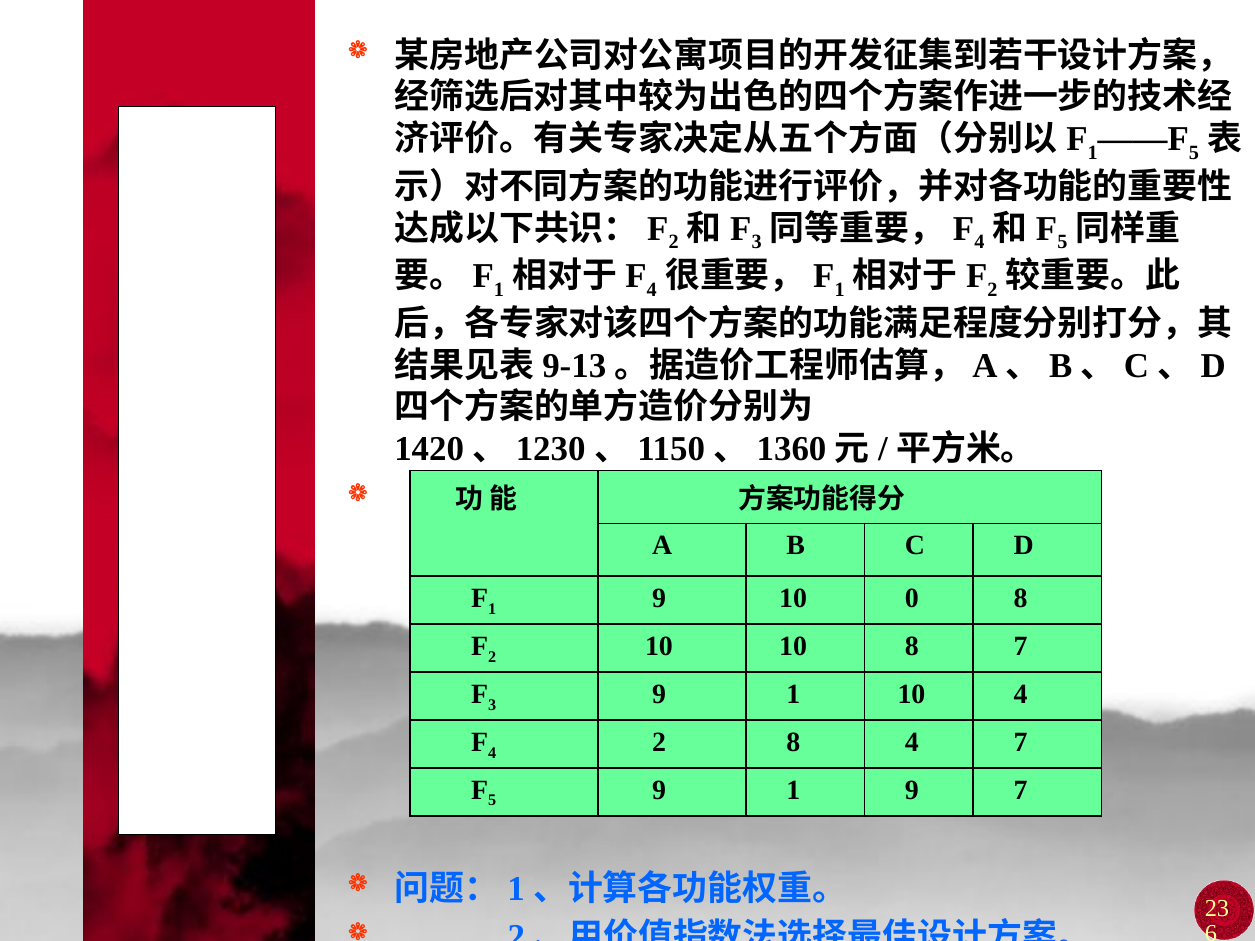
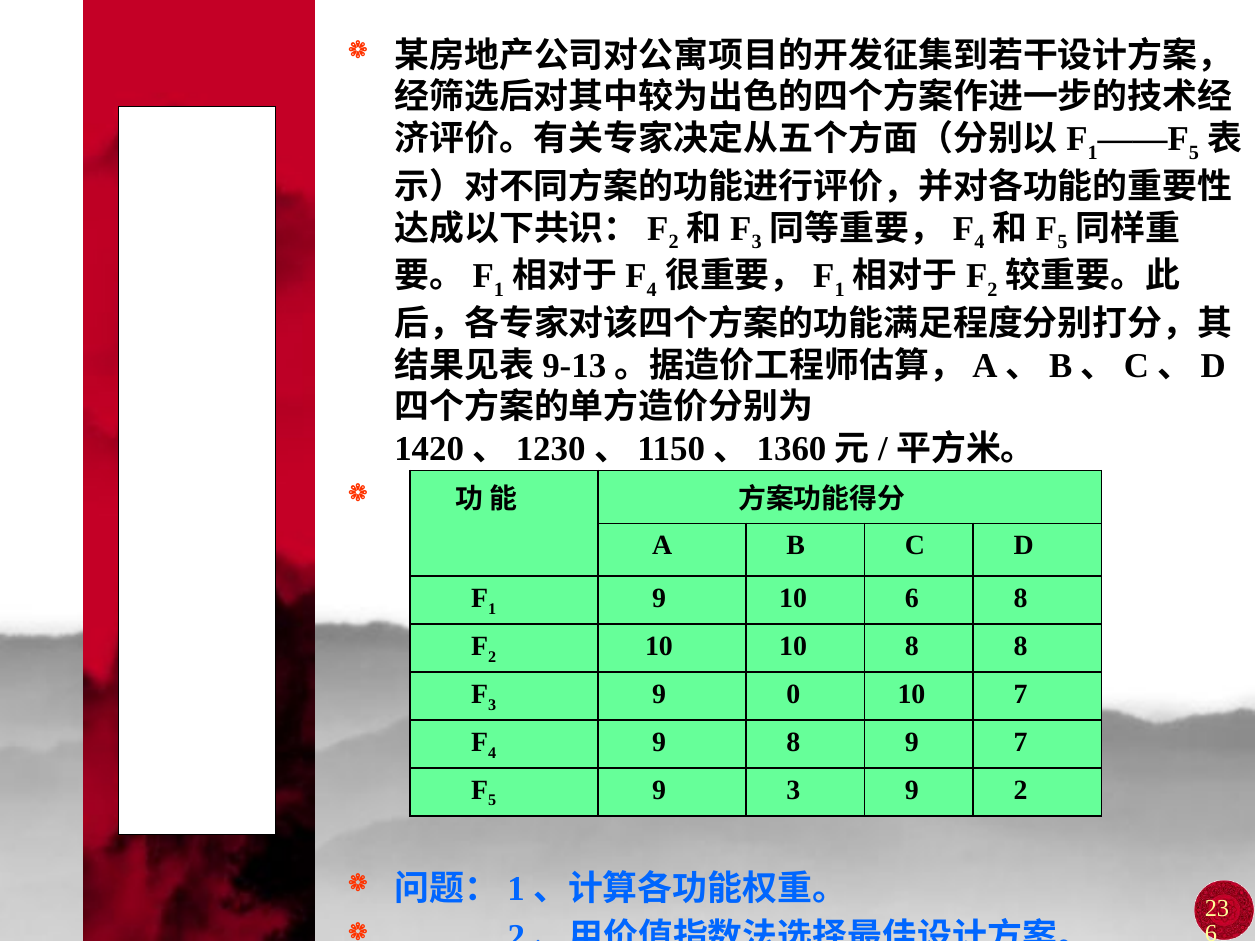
10 0: 0 -> 6
8 7: 7 -> 8
1 at (793, 694): 1 -> 0
10 4: 4 -> 7
2 at (659, 742): 2 -> 9
8 4: 4 -> 9
1 at (793, 790): 1 -> 3
9 7: 7 -> 2
